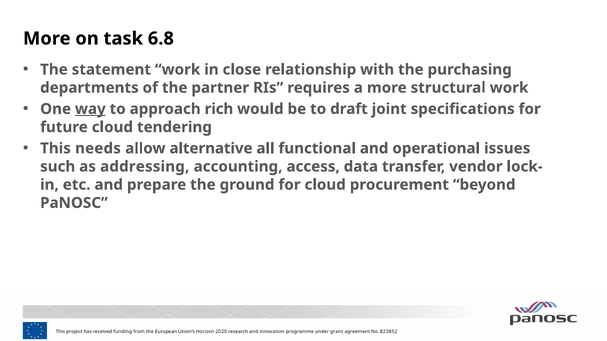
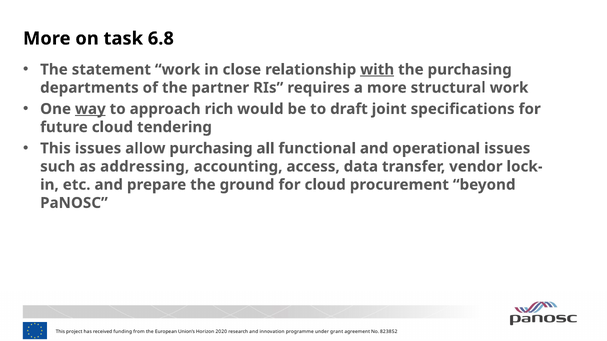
with underline: none -> present
This needs: needs -> issues
allow alternative: alternative -> purchasing
